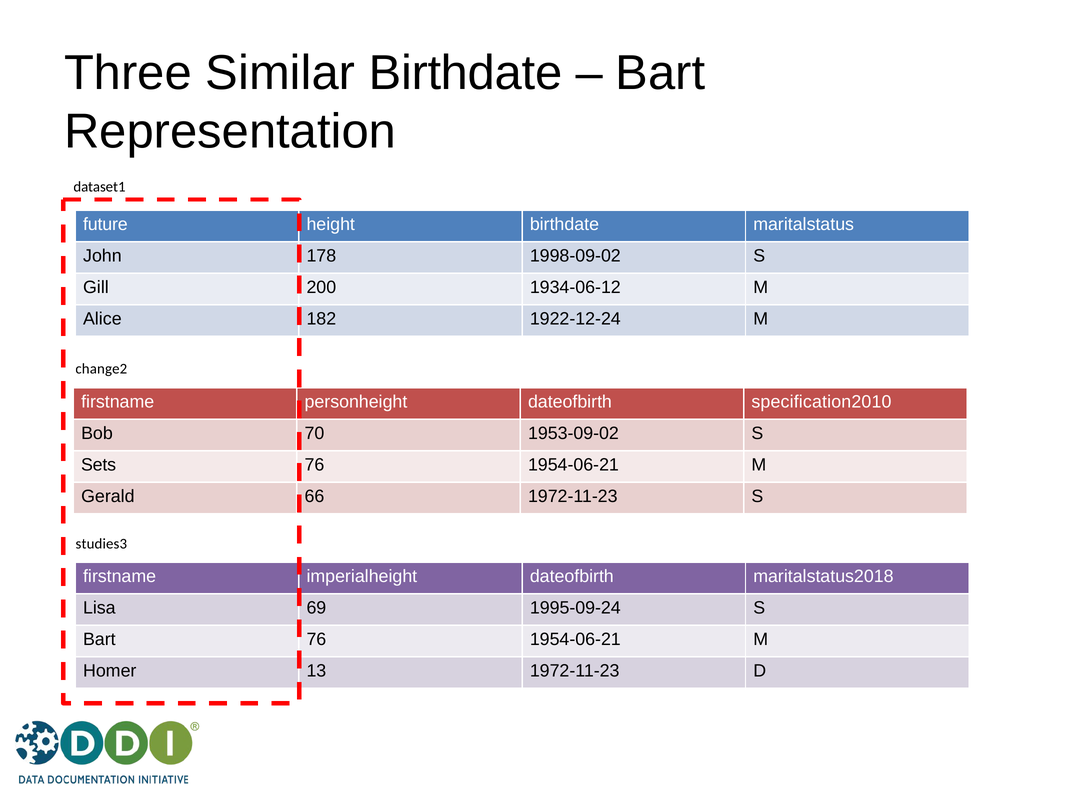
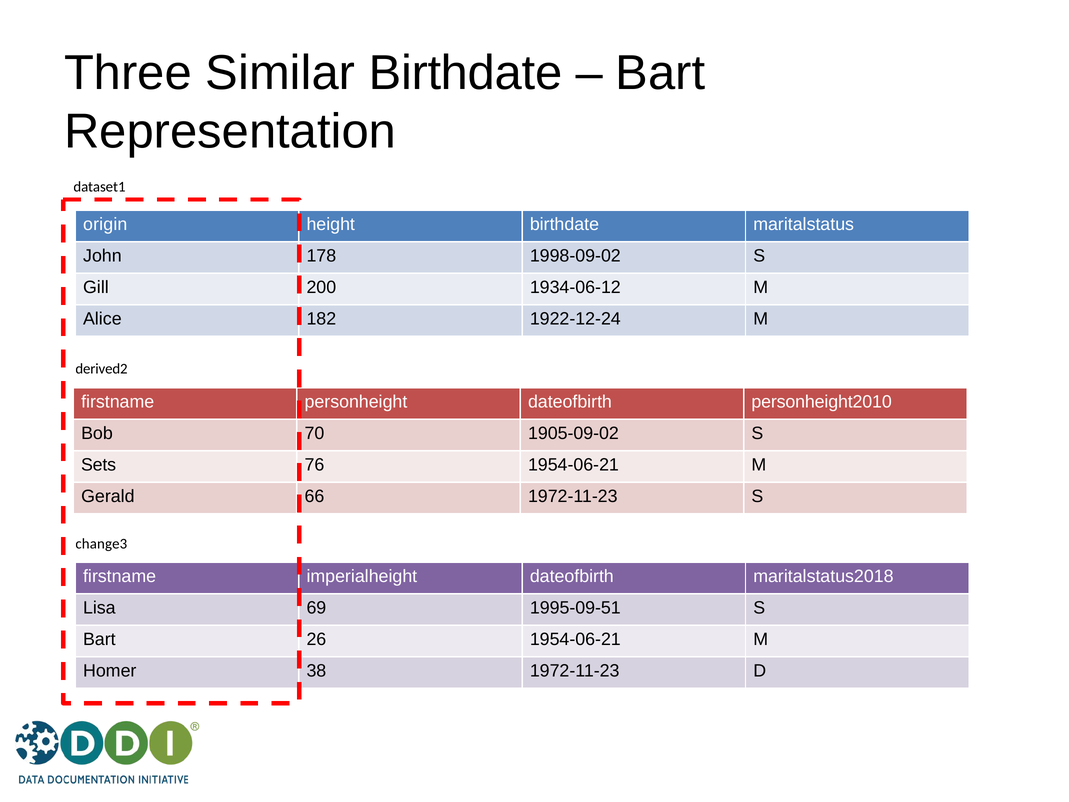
future: future -> origin
change2: change2 -> derived2
specification2010: specification2010 -> personheight2010
1953-09-02: 1953-09-02 -> 1905-09-02
studies3: studies3 -> change3
1995-09-24: 1995-09-24 -> 1995-09-51
Bart 76: 76 -> 26
13: 13 -> 38
